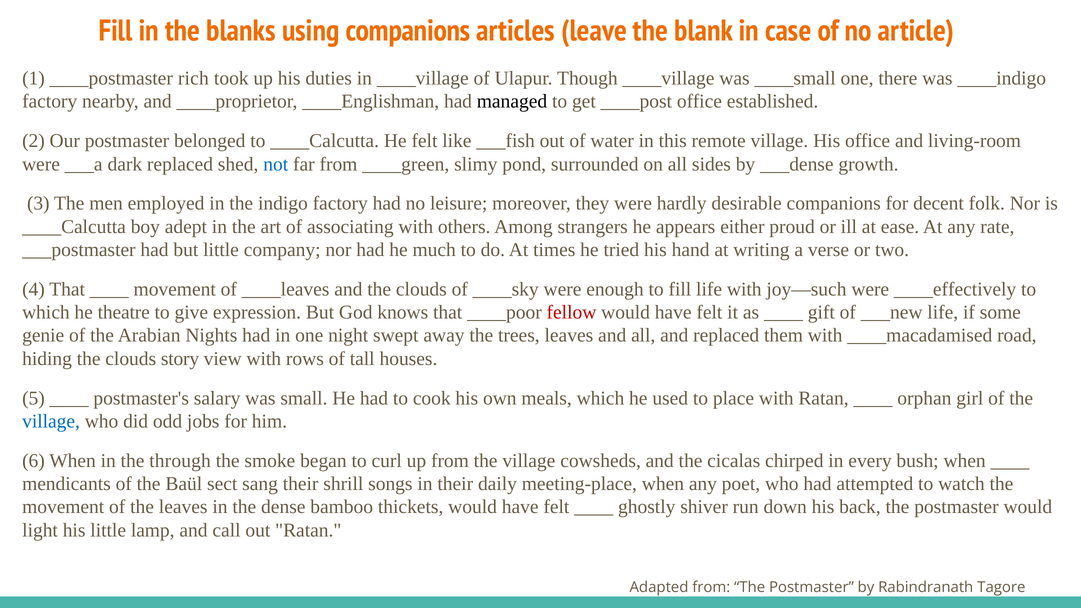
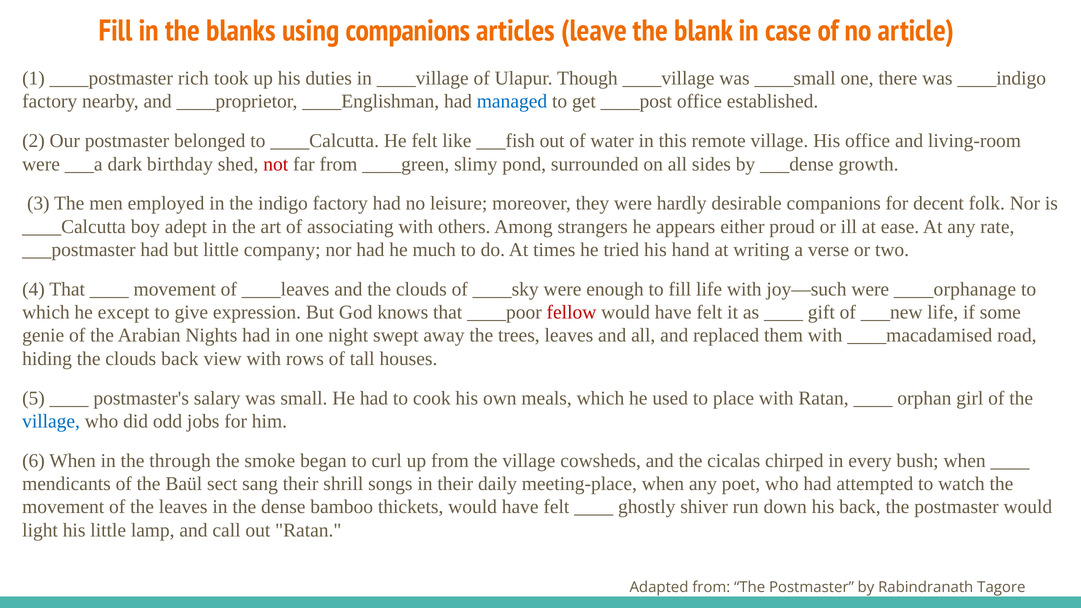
managed colour: black -> blue
dark replaced: replaced -> birthday
not colour: blue -> red
____effectively: ____effectively -> ____orphanage
theatre: theatre -> except
clouds story: story -> back
